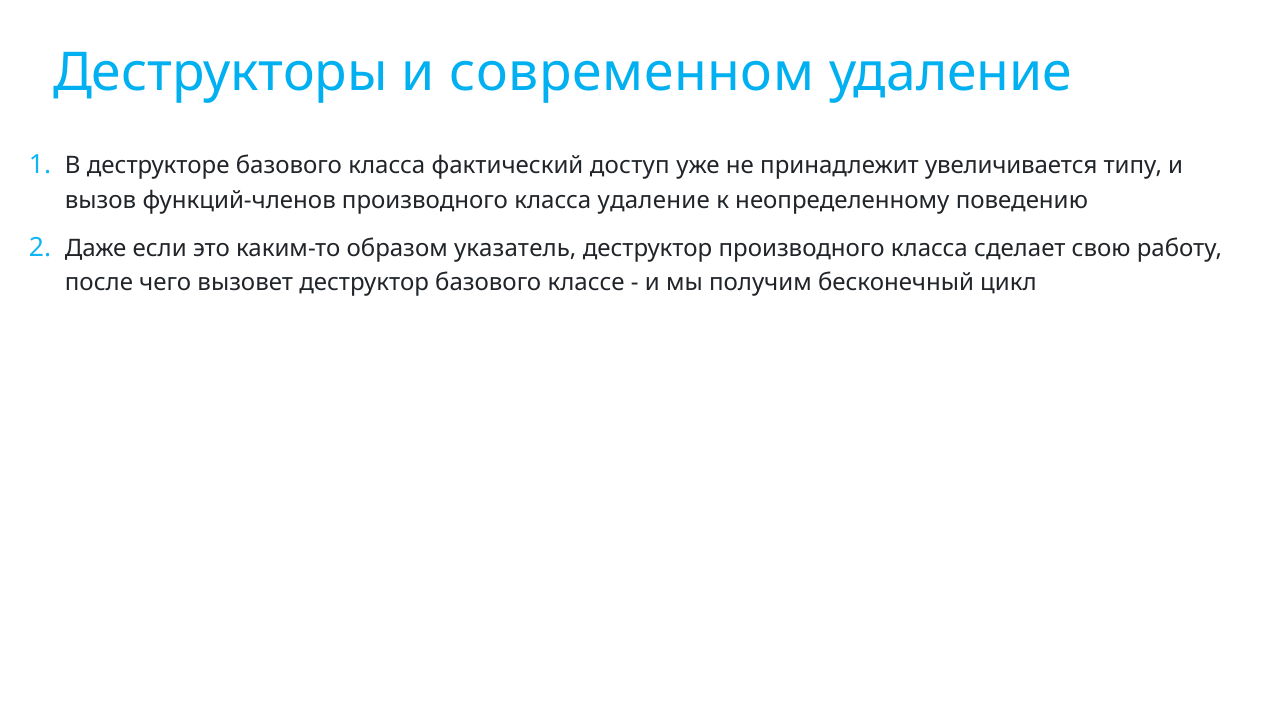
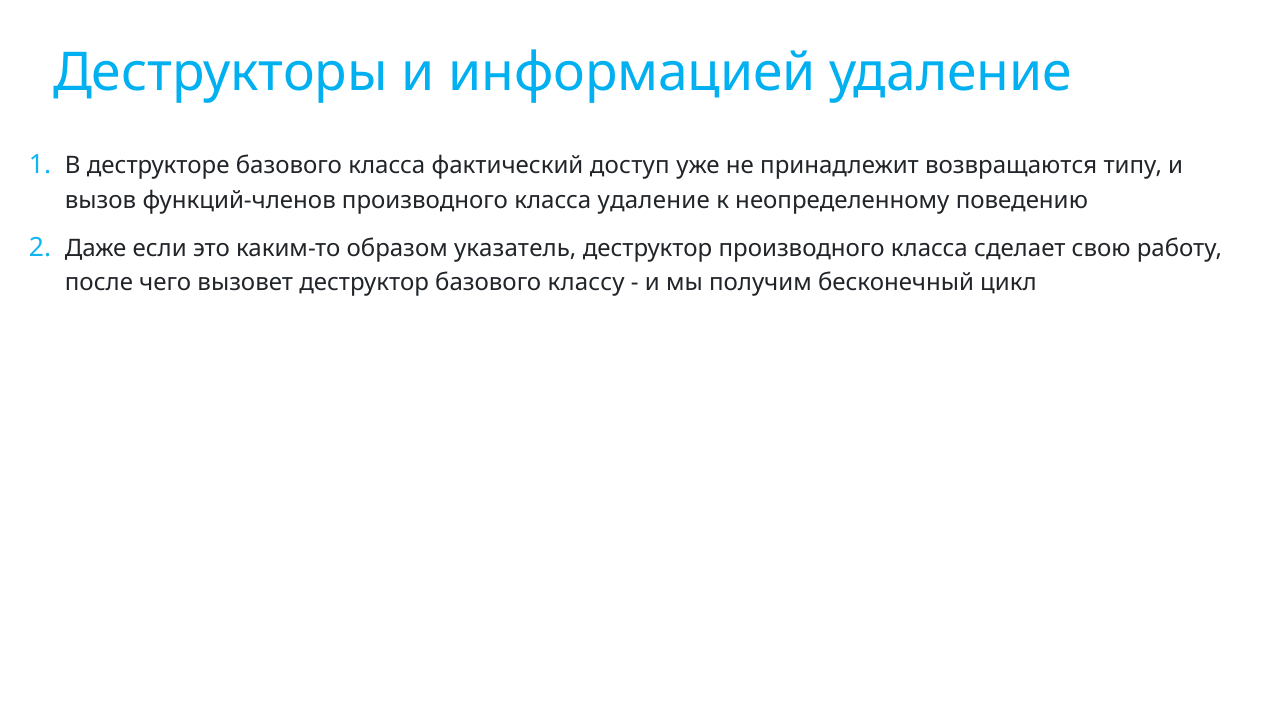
современном: современном -> информацией
увеличивается: увеличивается -> возвращаются
классе: классе -> классу
